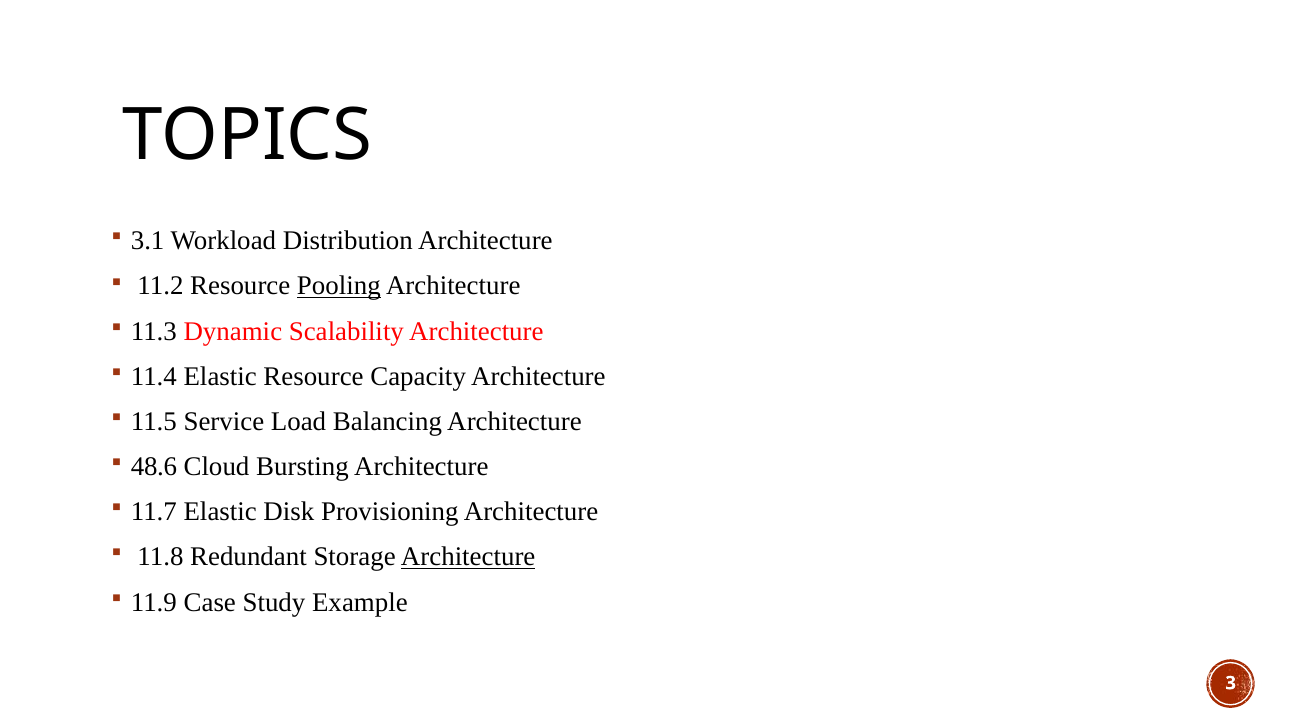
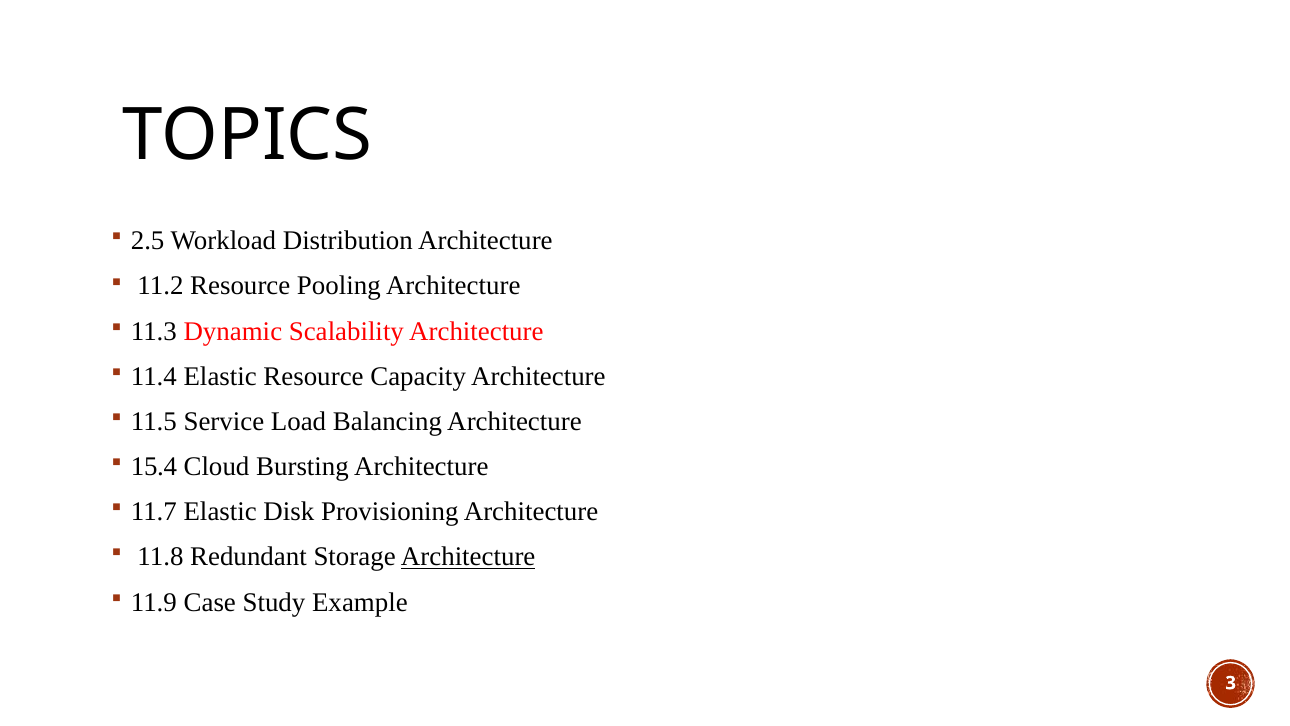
3.1: 3.1 -> 2.5
Pooling underline: present -> none
48.6: 48.6 -> 15.4
